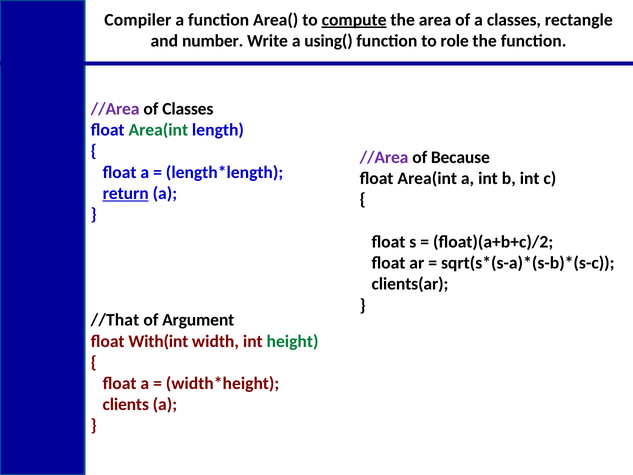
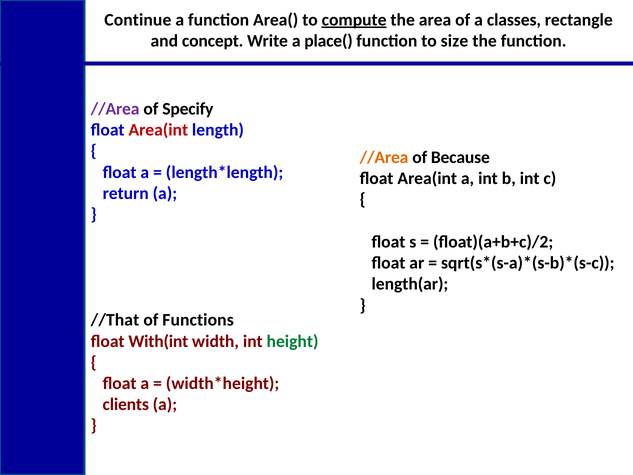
Compiler: Compiler -> Continue
number: number -> concept
using(: using( -> place(
role: role -> size
of Classes: Classes -> Specify
Area(int at (158, 130) colour: green -> red
//Area at (384, 157) colour: purple -> orange
return underline: present -> none
clients(ar: clients(ar -> length(ar
Argument: Argument -> Functions
